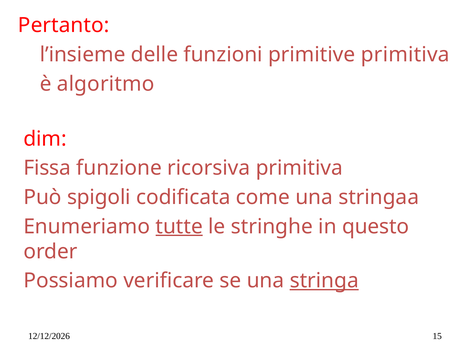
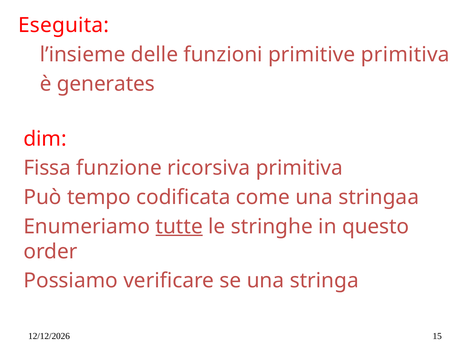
Pertanto: Pertanto -> Eseguita
algoritmo: algoritmo -> generates
spigoli: spigoli -> tempo
stringa underline: present -> none
